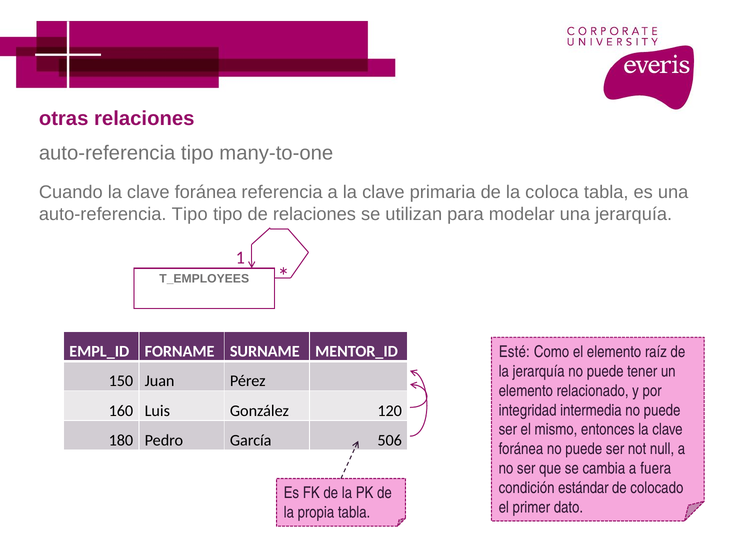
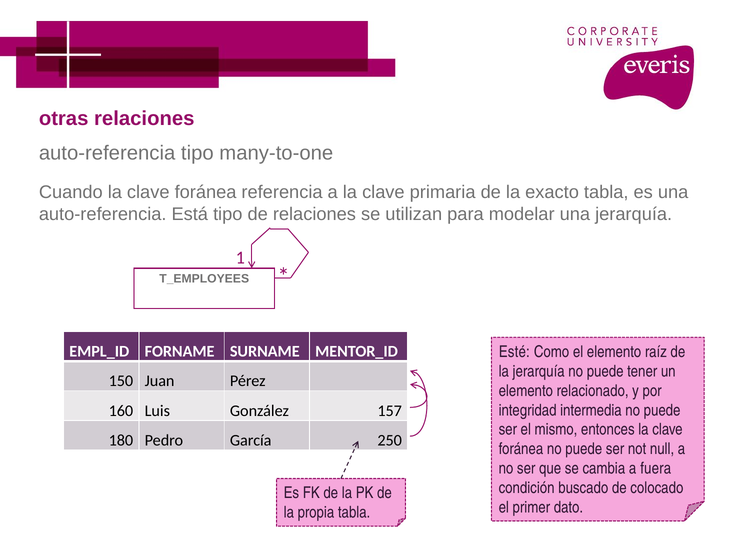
coloca: coloca -> exacto
Tipo at (190, 214): Tipo -> Está
120: 120 -> 157
506: 506 -> 250
estándar: estándar -> buscado
